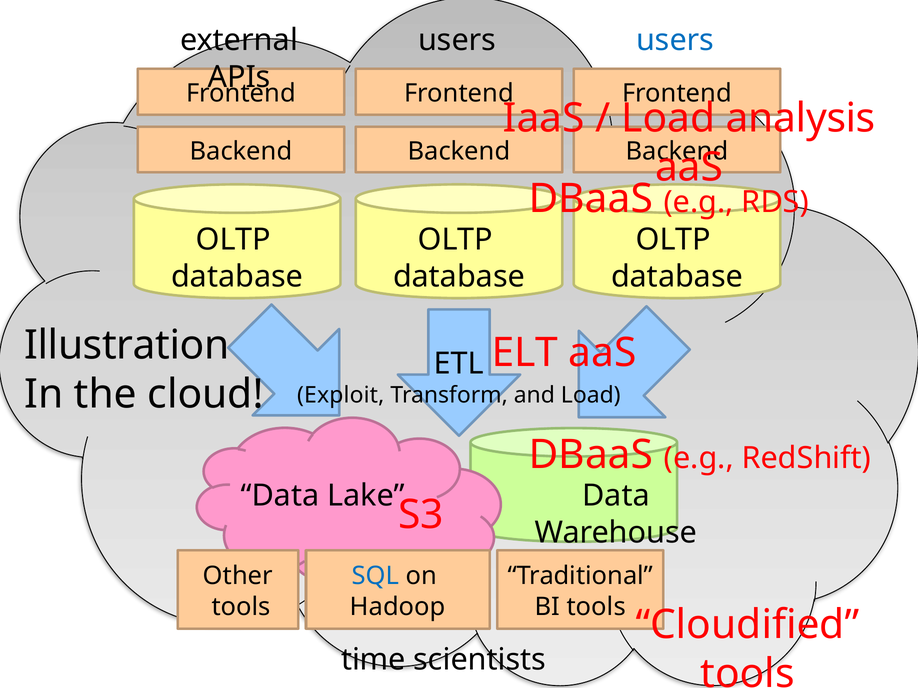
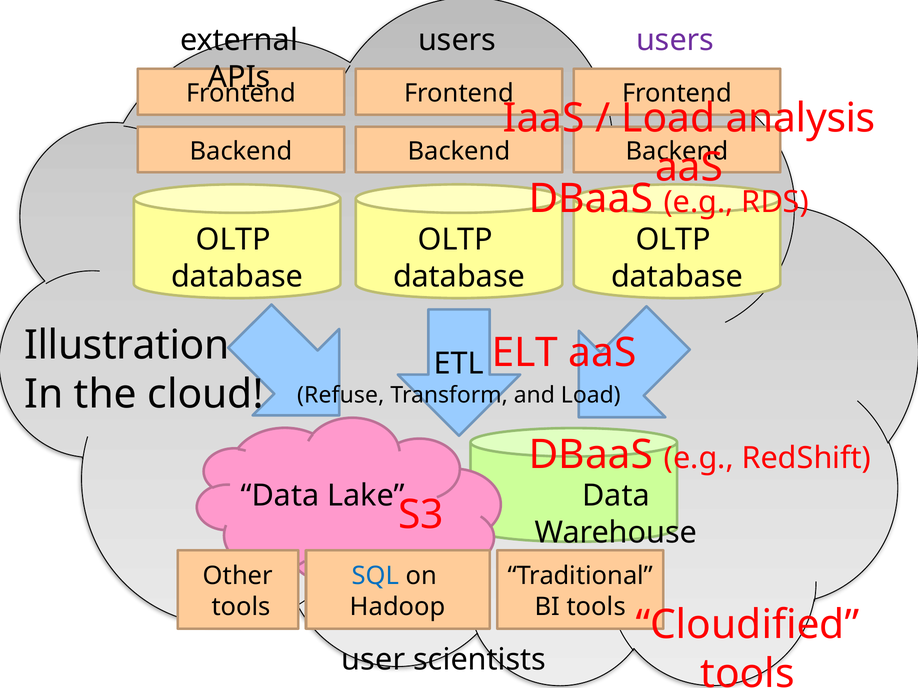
users at (675, 40) colour: blue -> purple
Exploit: Exploit -> Refuse
time: time -> user
